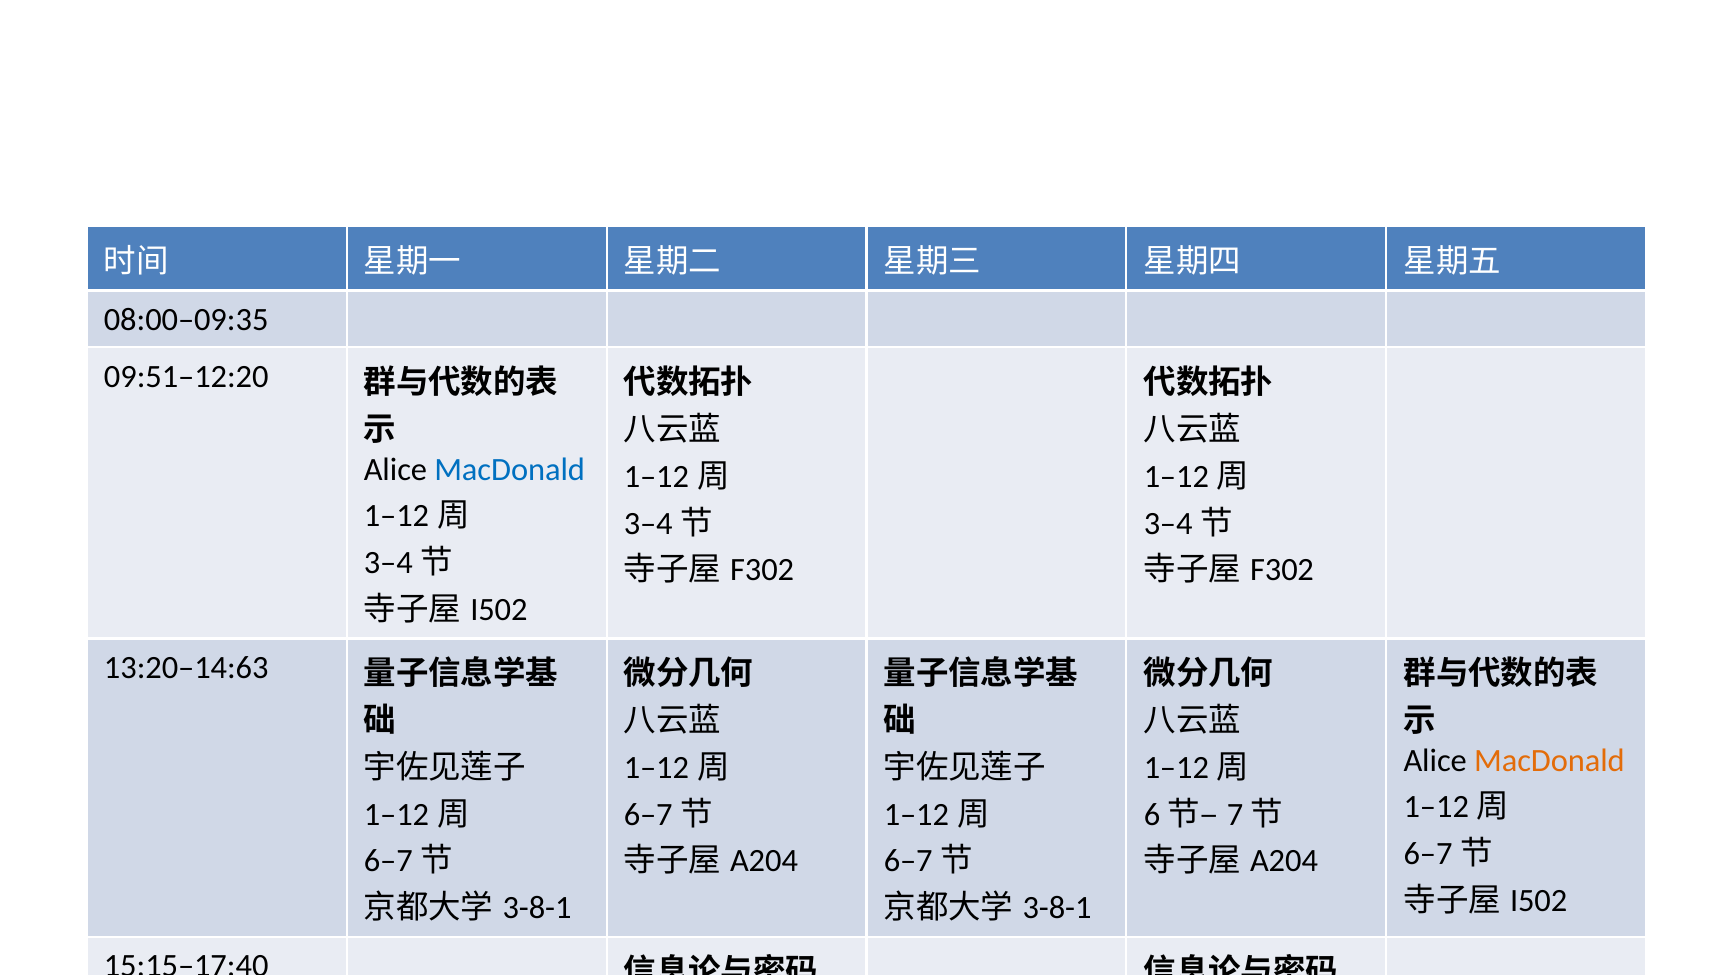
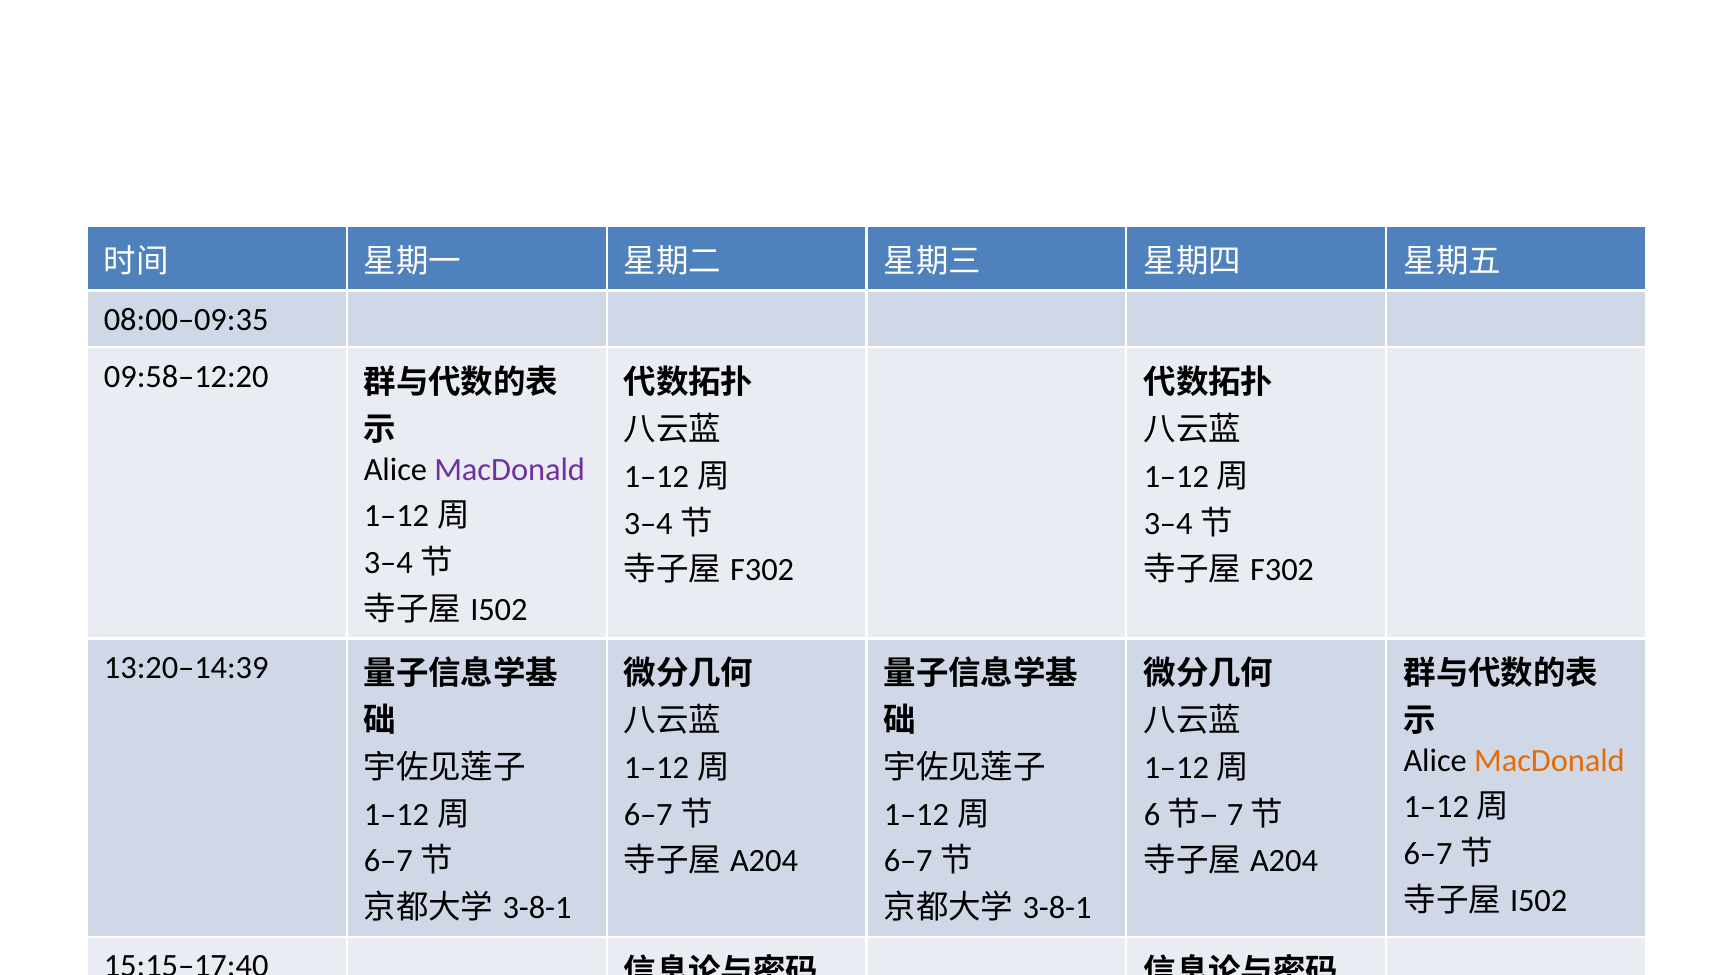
09:51–12:20: 09:51–12:20 -> 09:58–12:20
MacDonald at (510, 470) colour: blue -> purple
13:20–14:63: 13:20–14:63 -> 13:20–14:39
